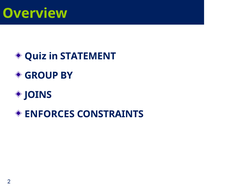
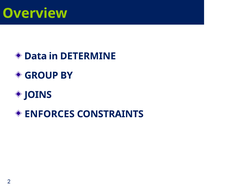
Quiz: Quiz -> Data
STATEMENT: STATEMENT -> DETERMINE
